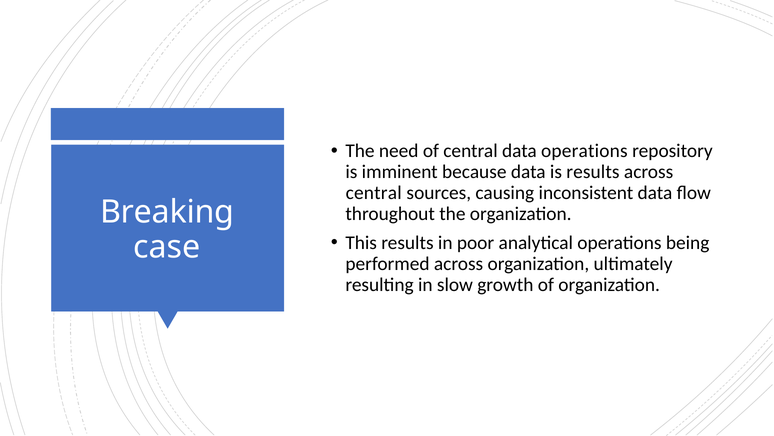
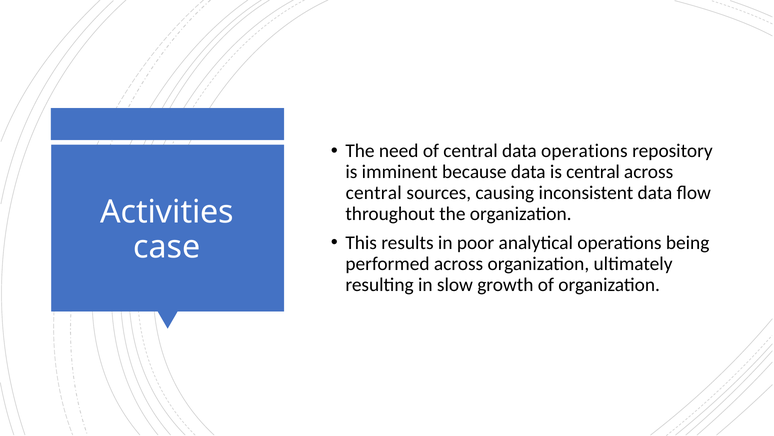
is results: results -> central
Breaking: Breaking -> Activities
